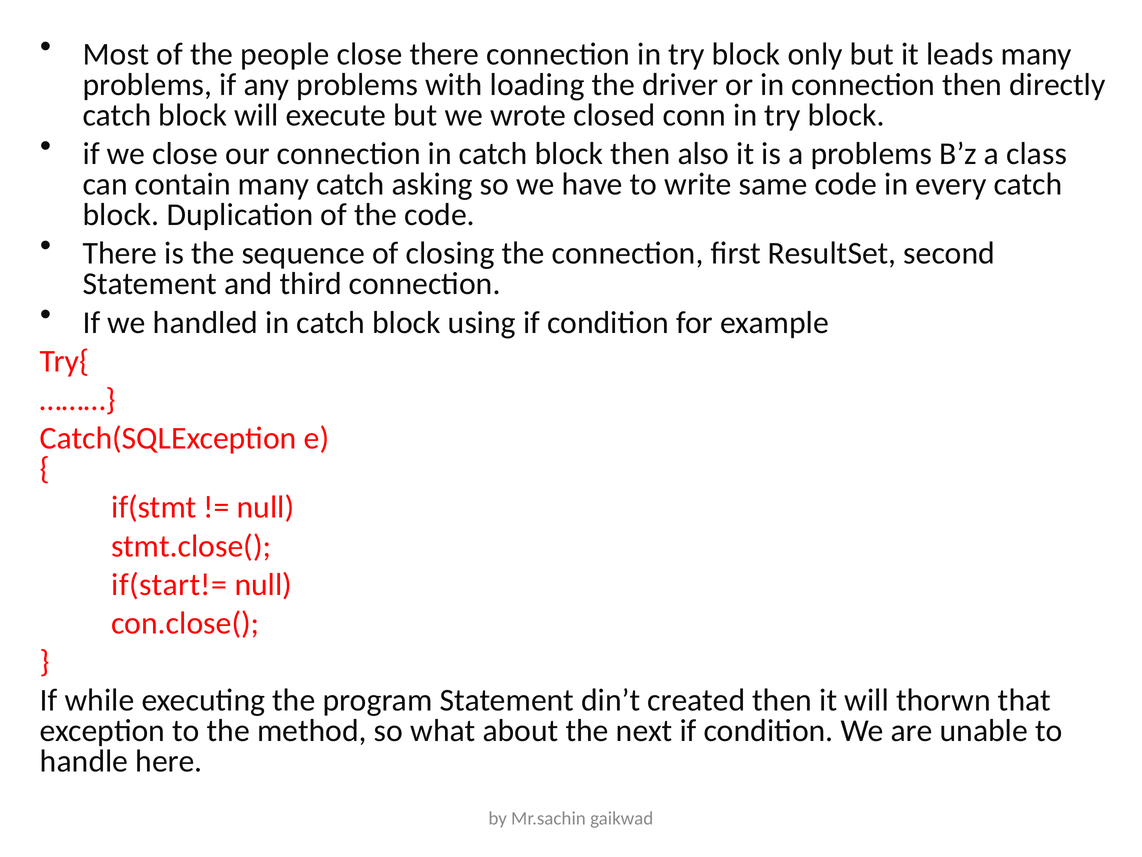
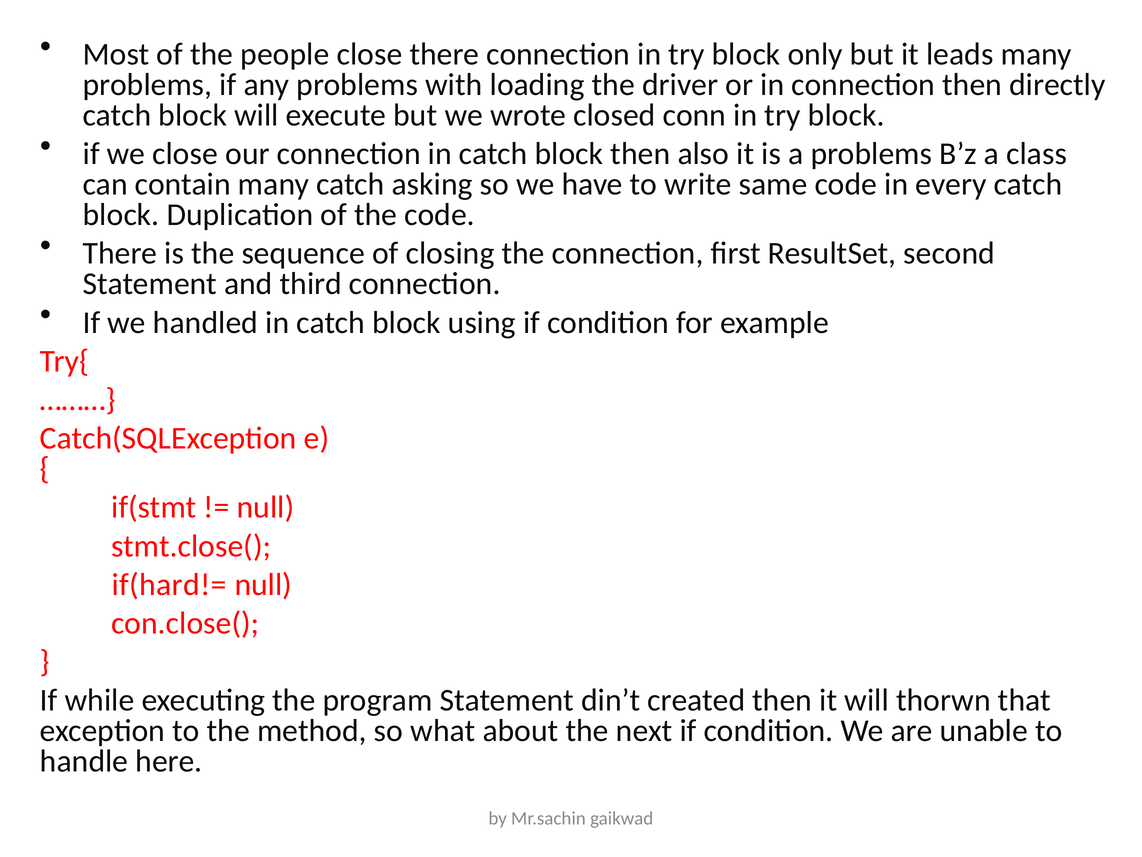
if(start!=: if(start!= -> if(hard!=
